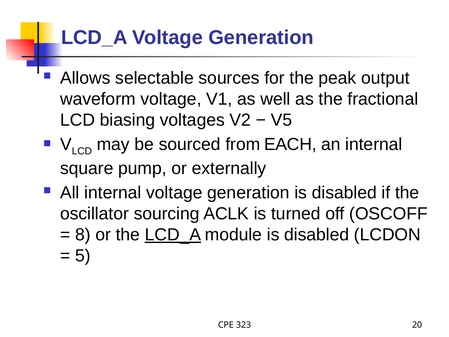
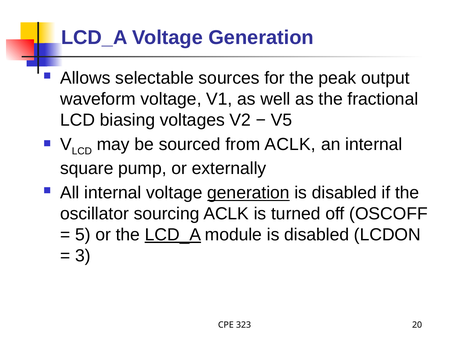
from EACH: EACH -> ACLK
generation at (248, 193) underline: none -> present
8: 8 -> 5
5: 5 -> 3
